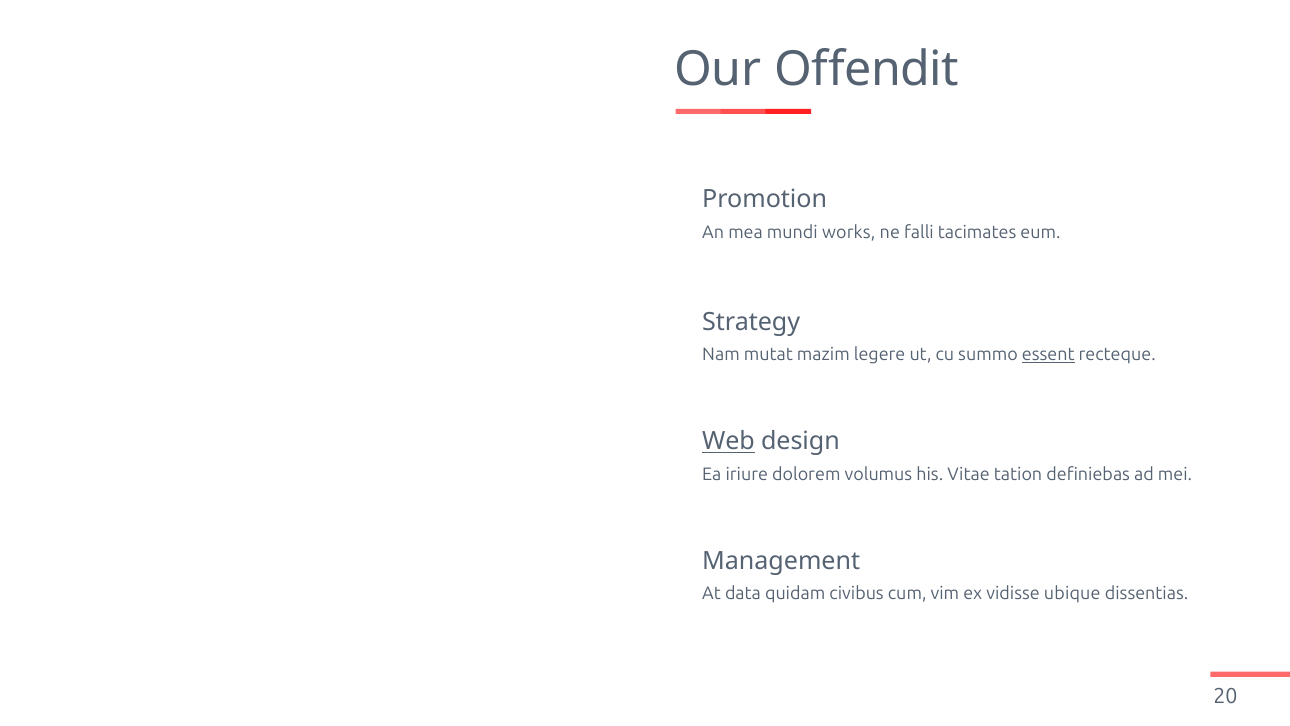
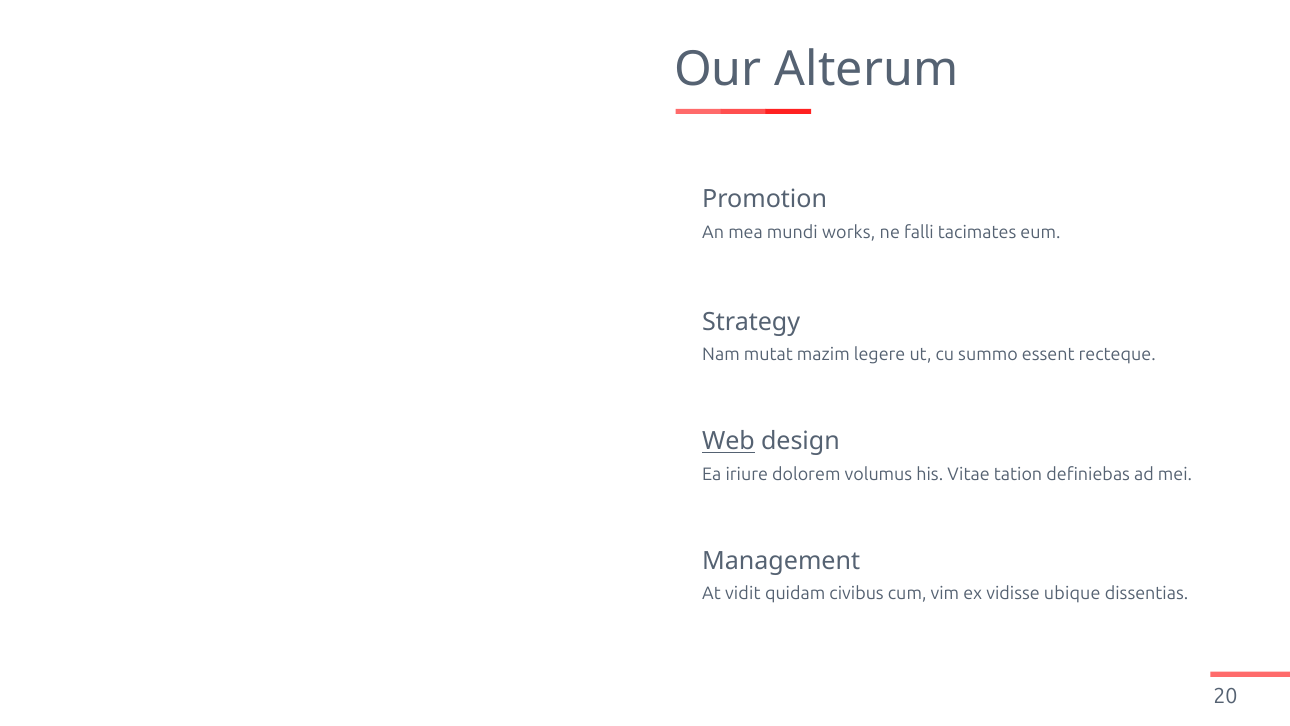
Offendit: Offendit -> Alterum
essent underline: present -> none
data: data -> vidit
